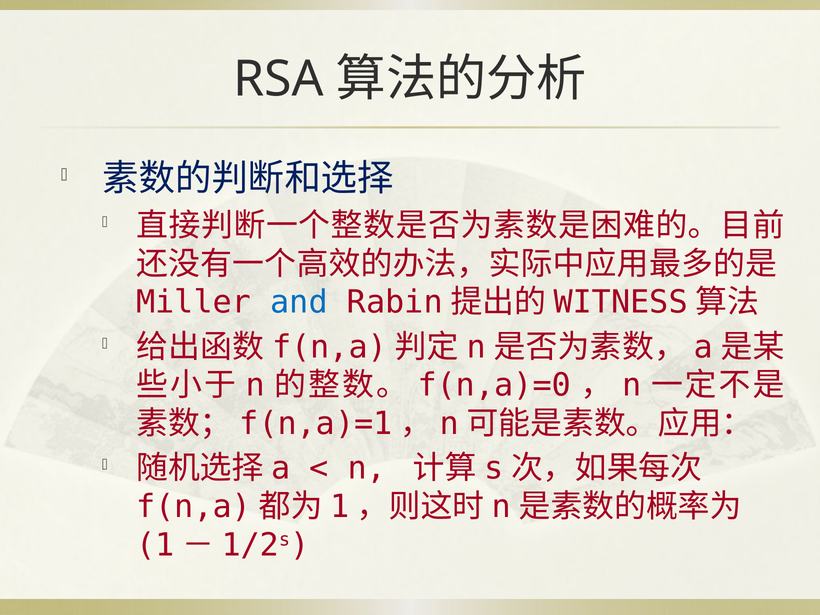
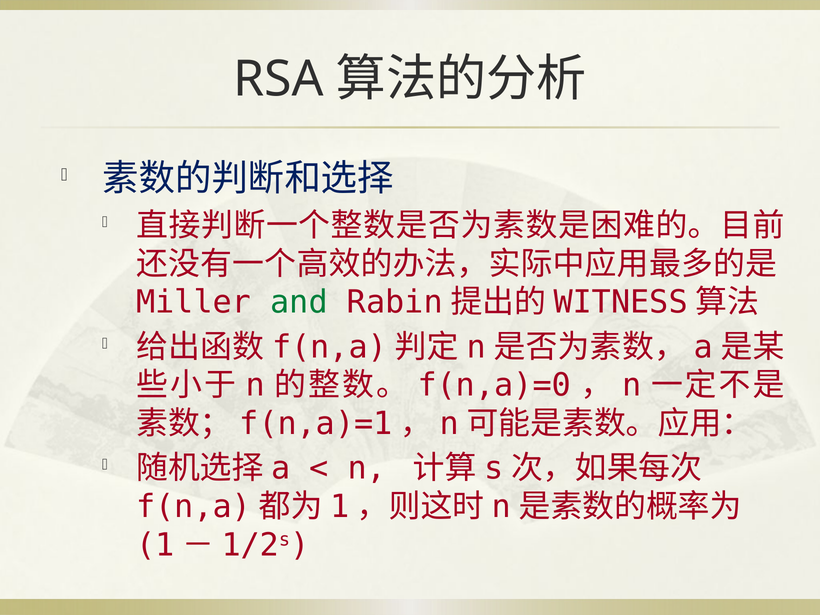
and colour: blue -> green
